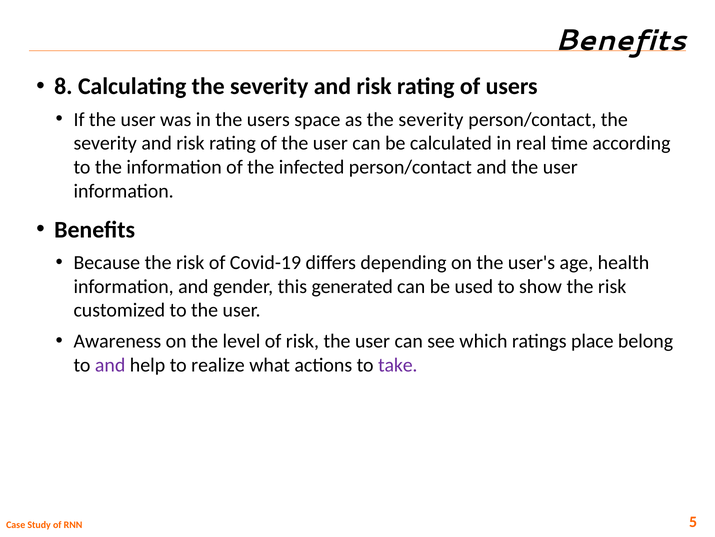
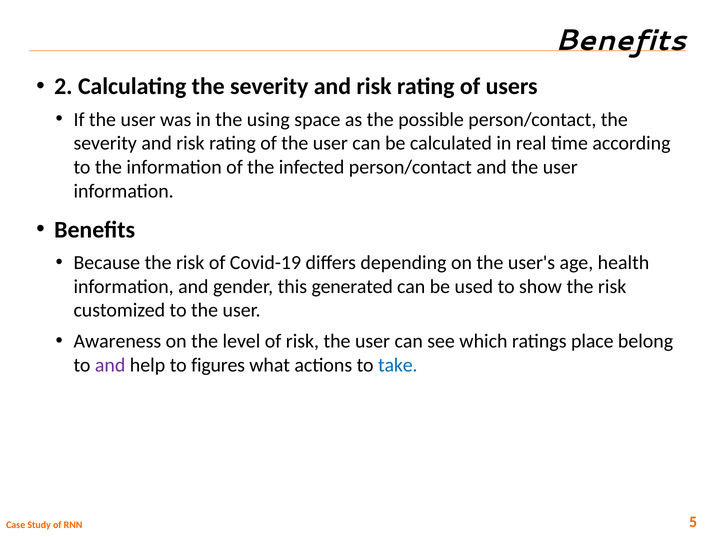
8: 8 -> 2
the users: users -> using
as the severity: severity -> possible
realize: realize -> figures
take colour: purple -> blue
